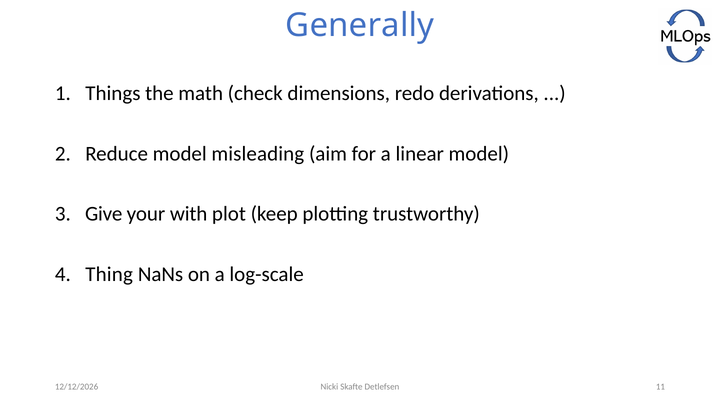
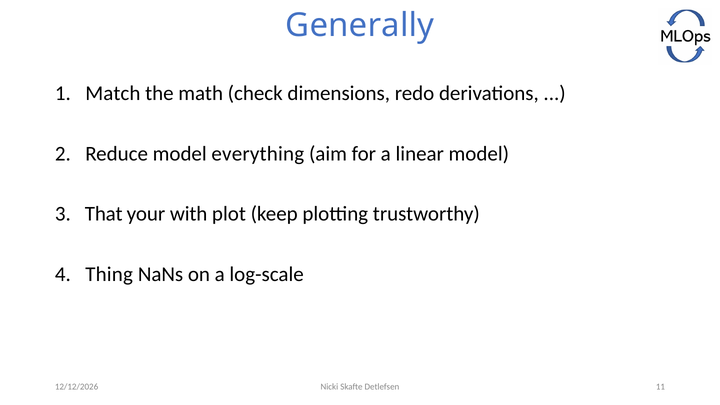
Things: Things -> Match
misleading: misleading -> everything
Give: Give -> That
